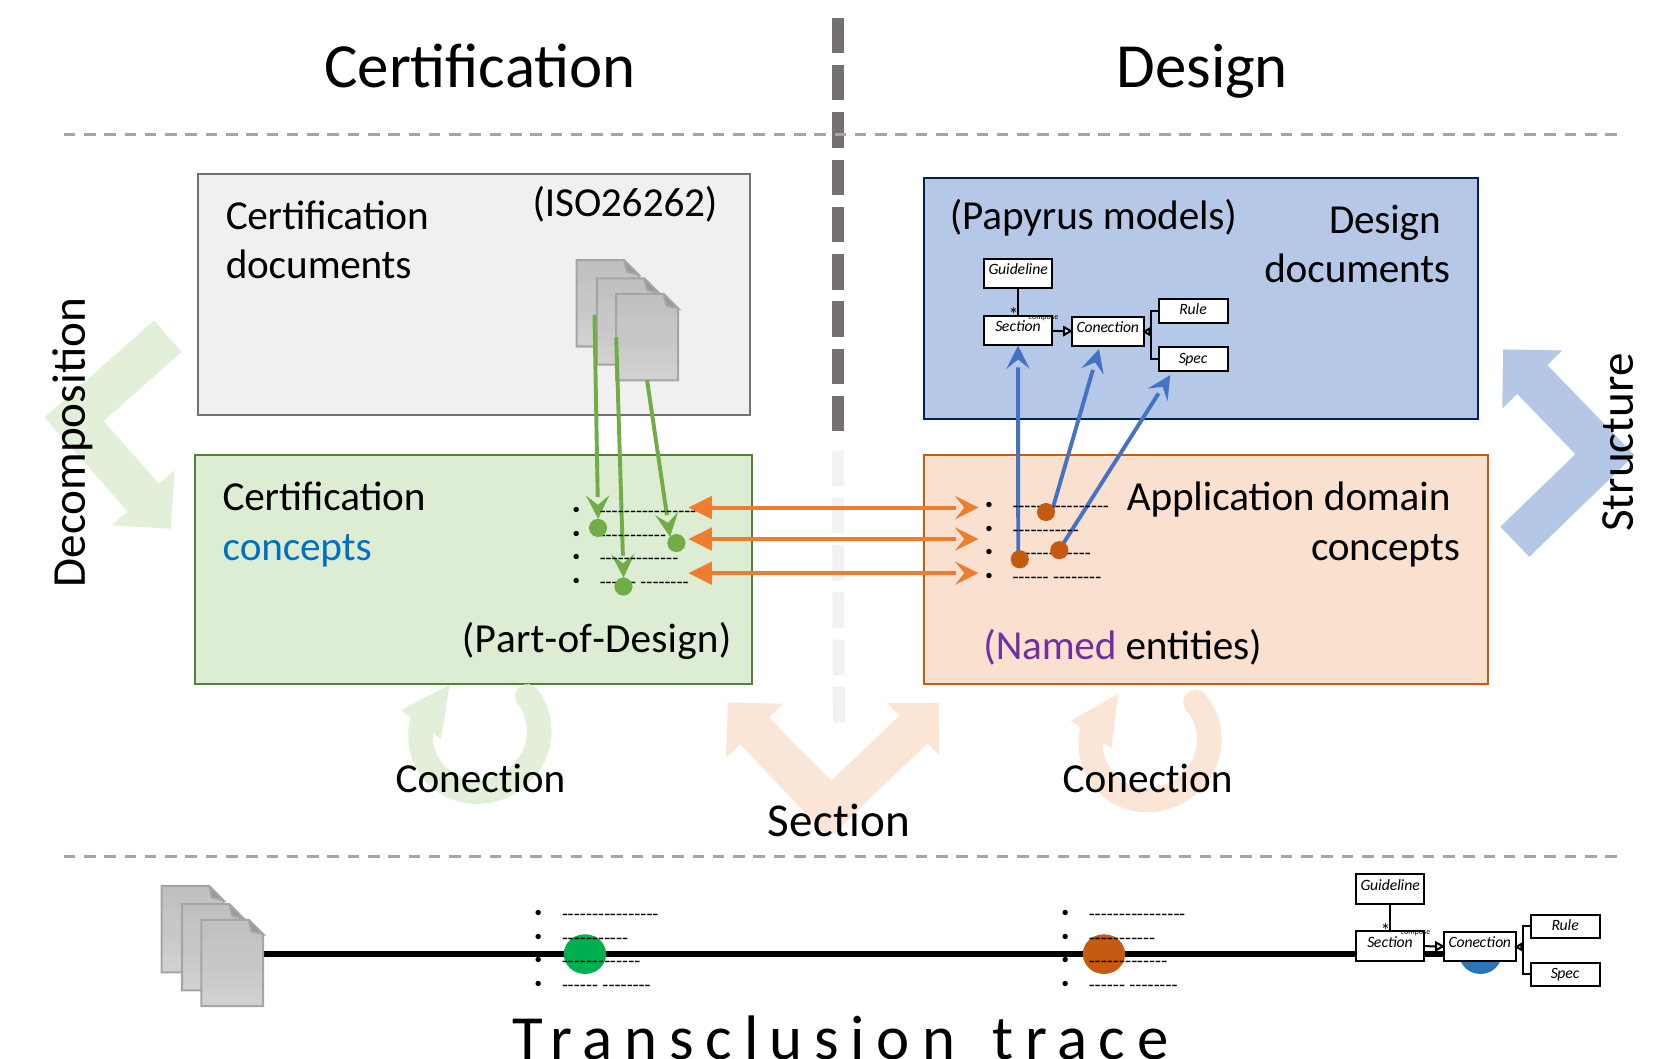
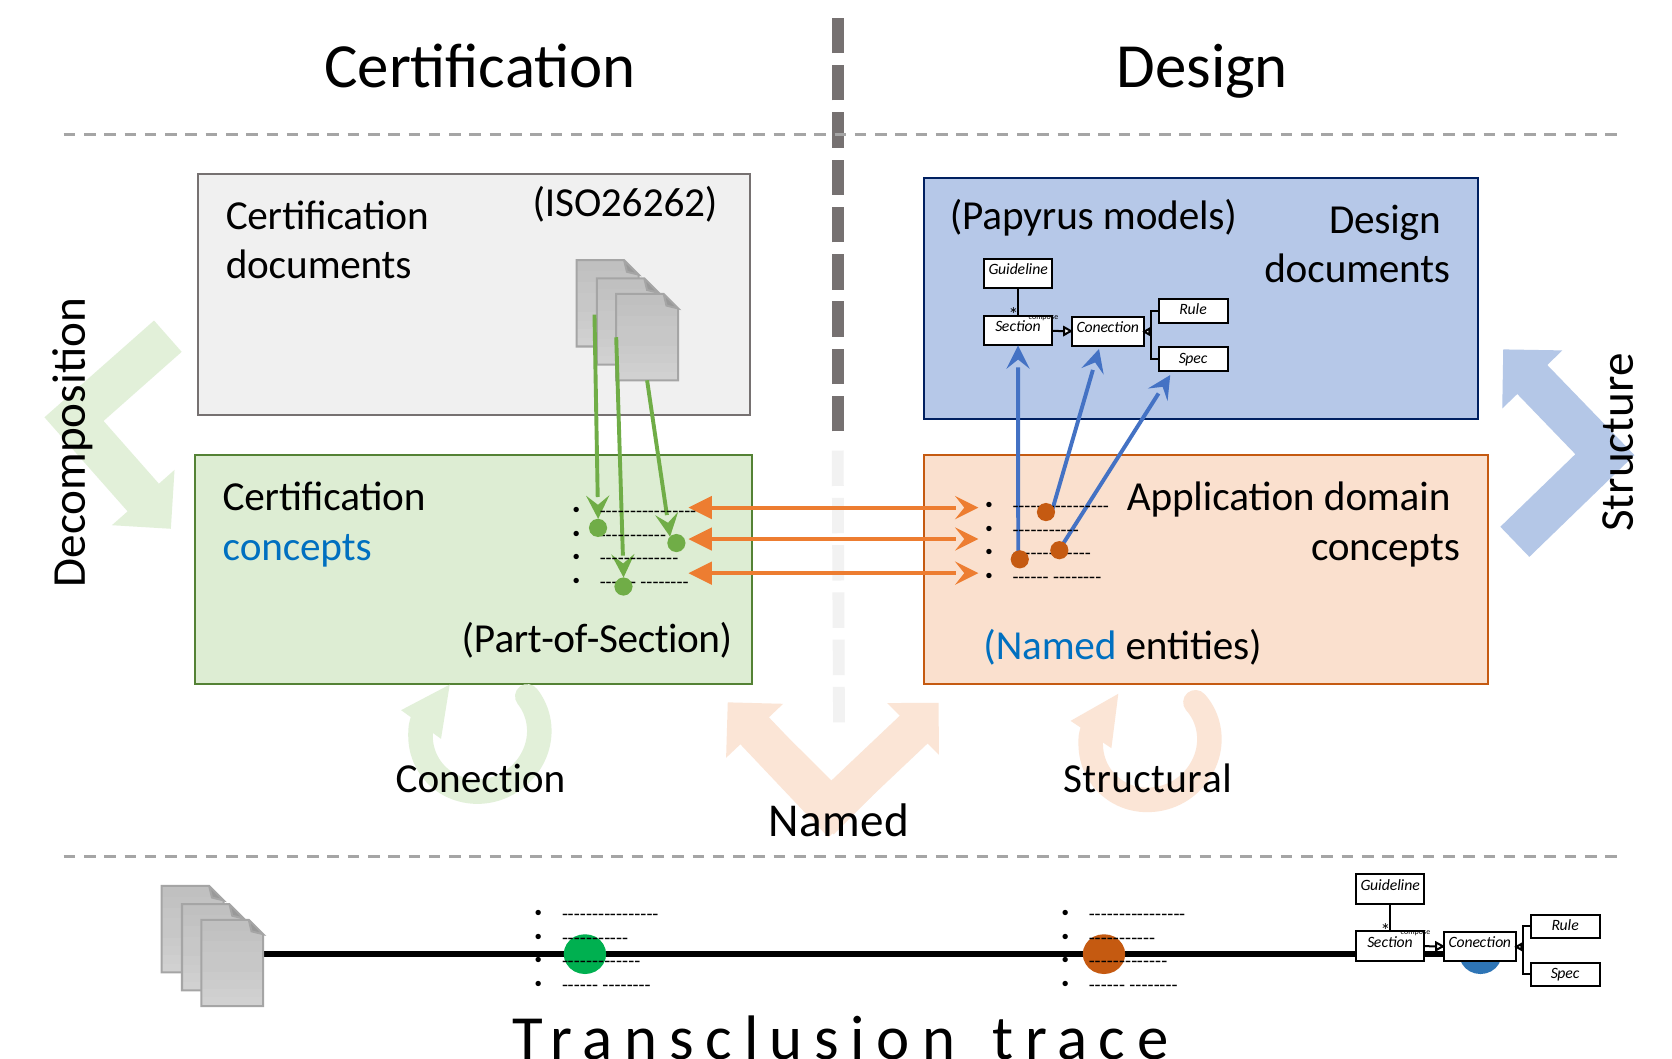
Part-of-Design: Part-of-Design -> Part-of-Section
Named at (1050, 646) colour: purple -> blue
Conection at (1148, 779): Conection -> Structural
Section at (839, 820): Section -> Named
